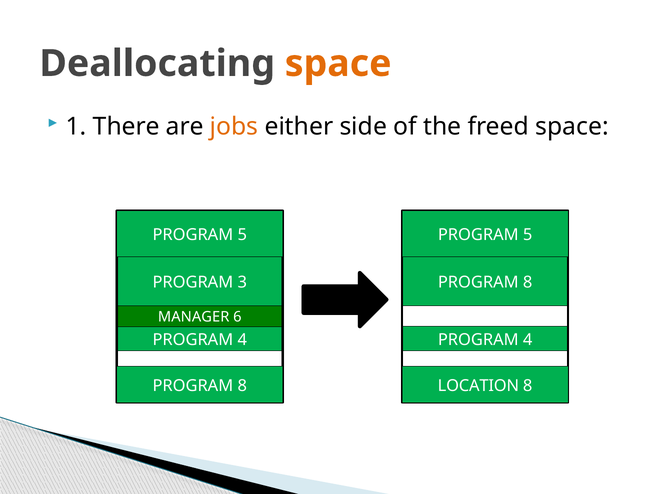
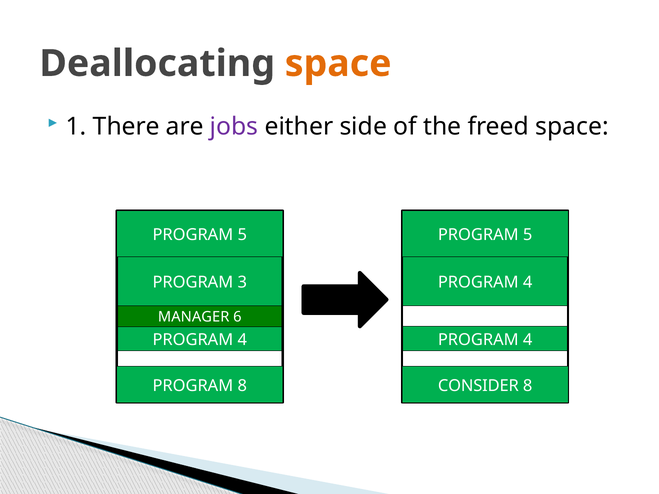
jobs colour: orange -> purple
8 at (528, 282): 8 -> 4
LOCATION: LOCATION -> CONSIDER
